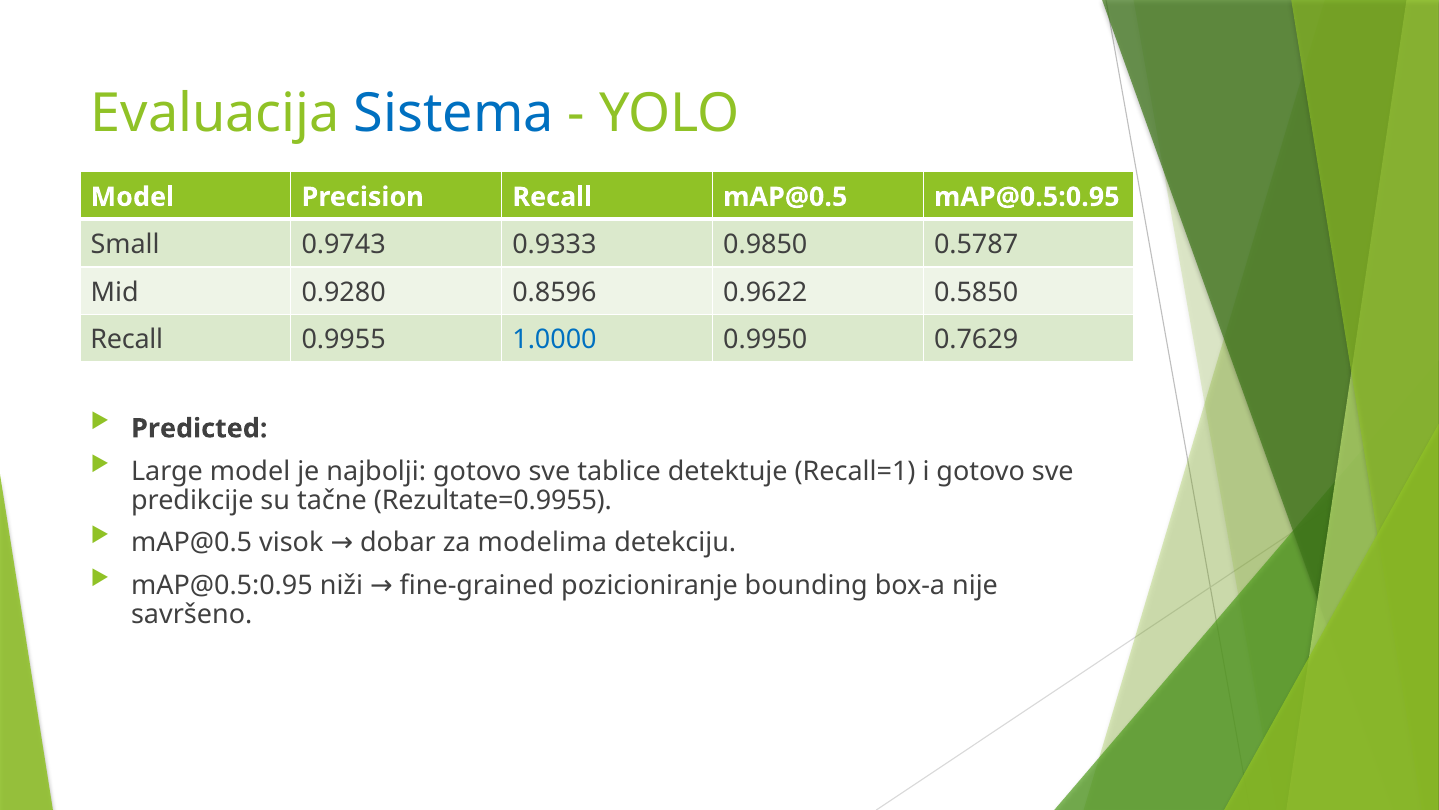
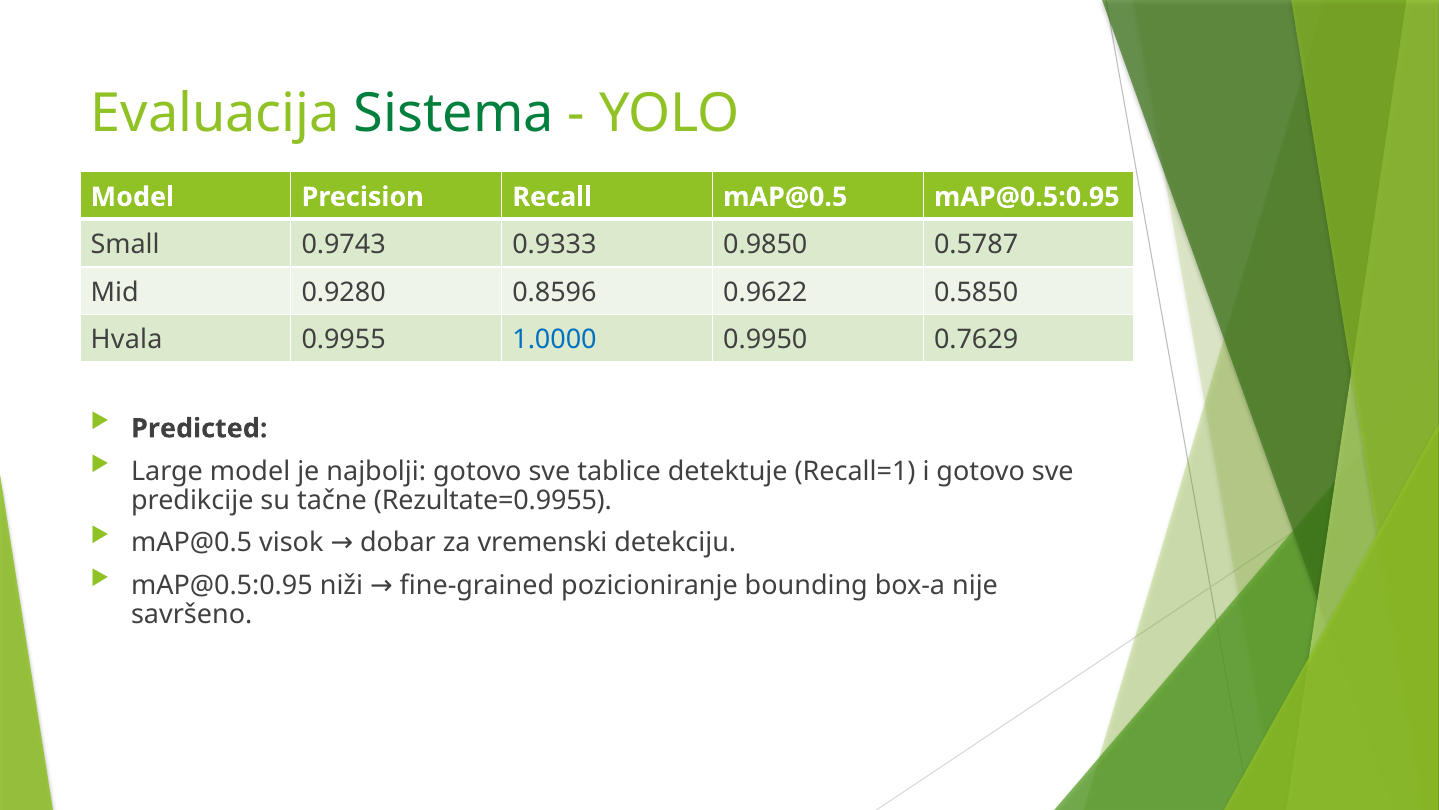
Sistema colour: blue -> green
Recall at (127, 340): Recall -> Hvala
modelima: modelima -> vremenski
